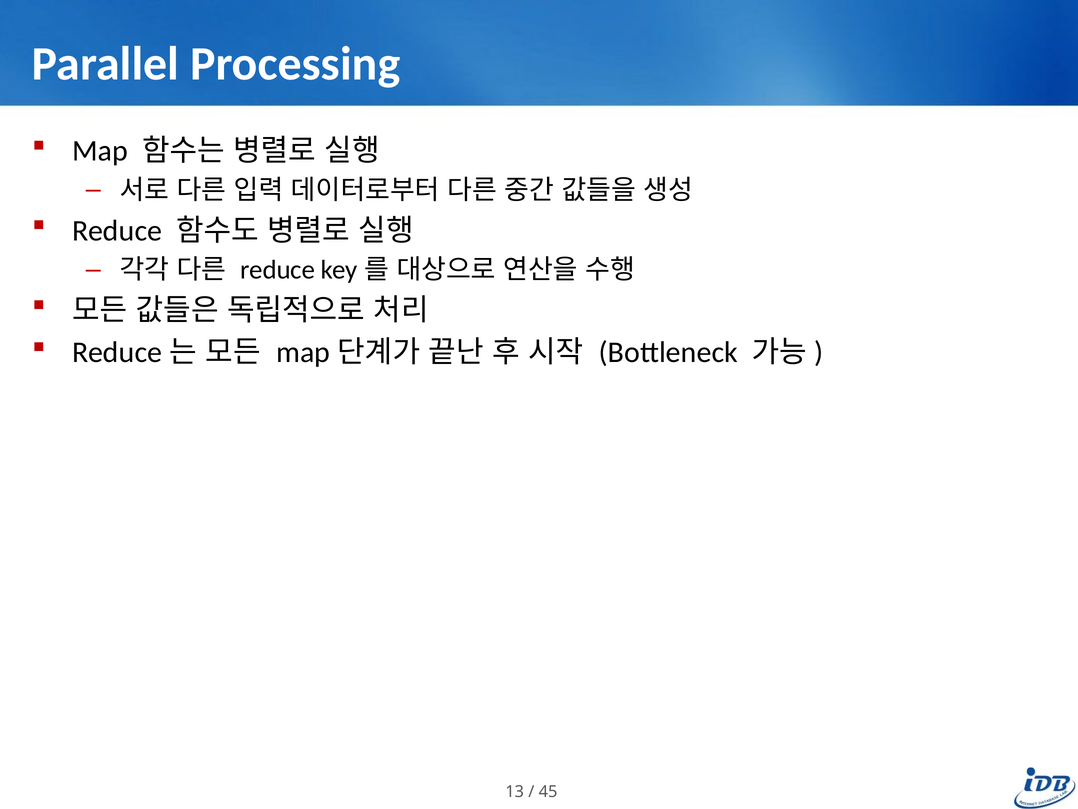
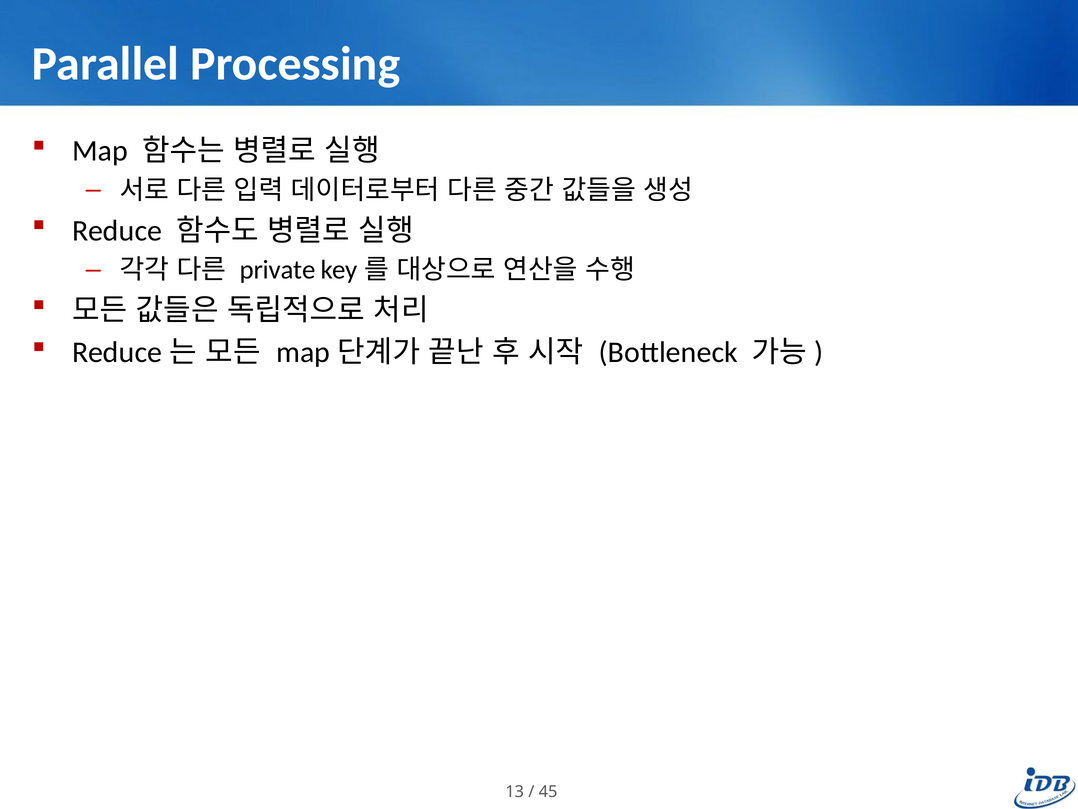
reduce at (278, 270): reduce -> private
